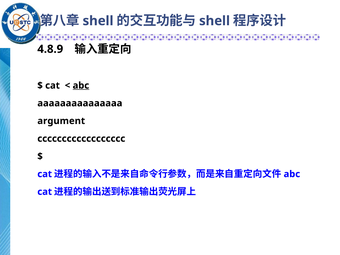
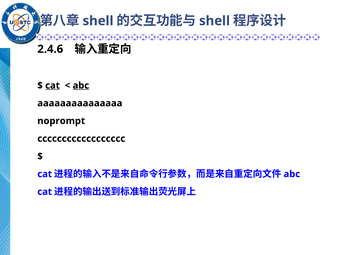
4.8.9: 4.8.9 -> 2.4.6
cat at (53, 85) underline: none -> present
argument: argument -> noprompt
